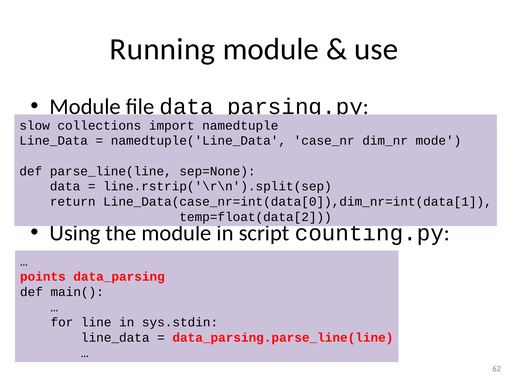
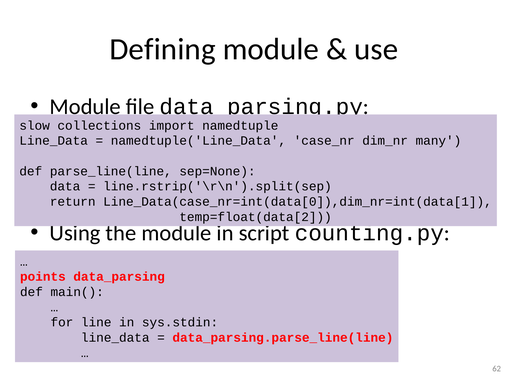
Running: Running -> Defining
mode: mode -> many
